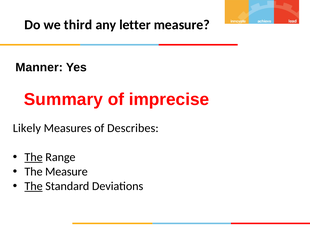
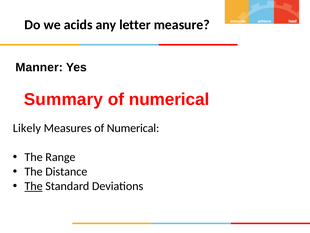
third: third -> acids
imprecise at (169, 99): imprecise -> numerical
Measures of Describes: Describes -> Numerical
The at (34, 157) underline: present -> none
The Measure: Measure -> Distance
